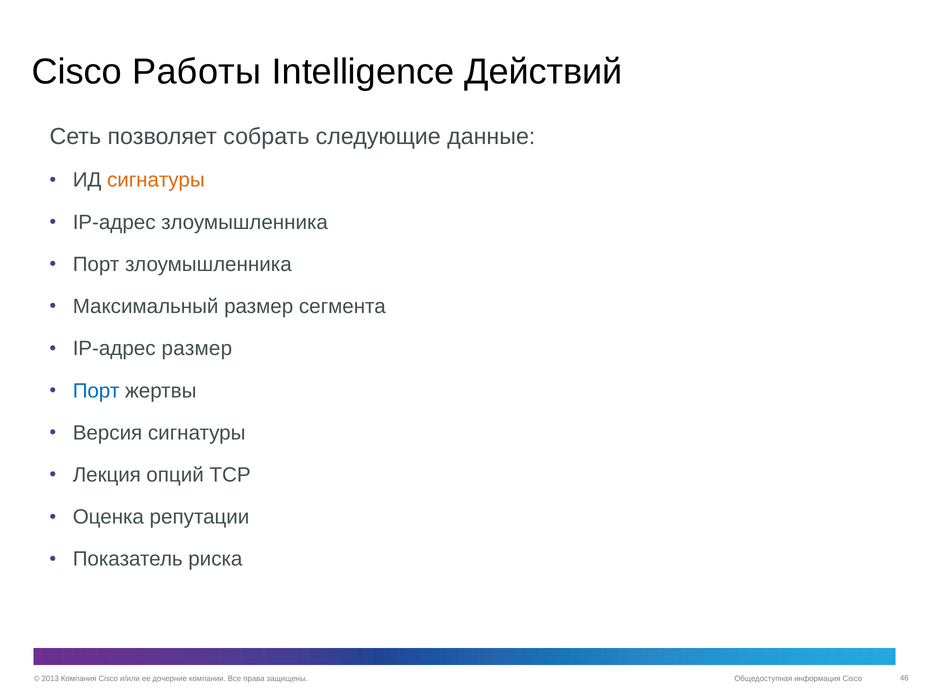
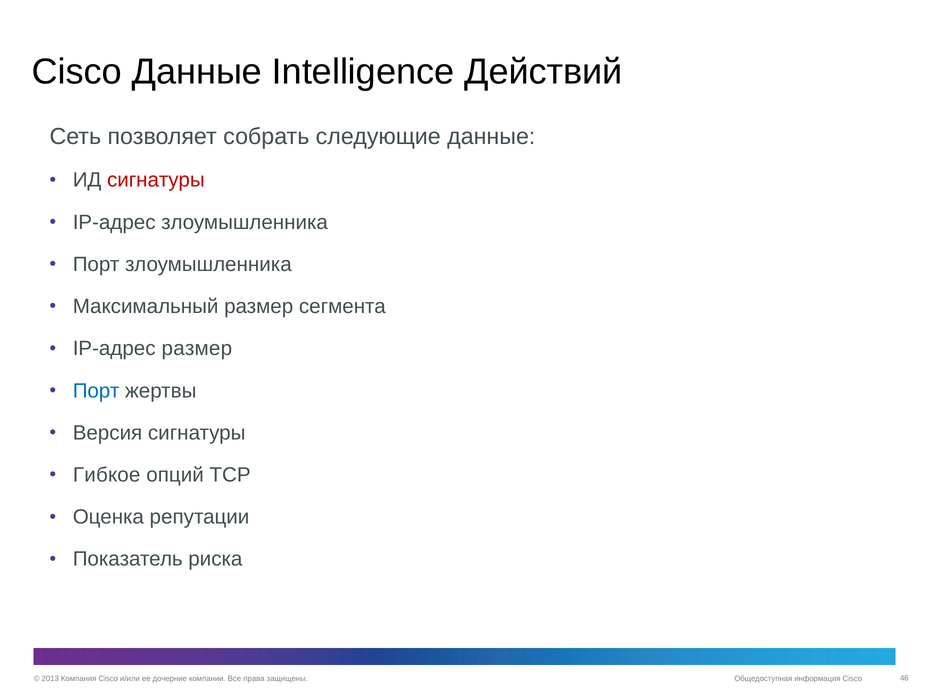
Cisco Работы: Работы -> Данные
сигнатуры at (156, 180) colour: orange -> red
Лекция: Лекция -> Гибкое
